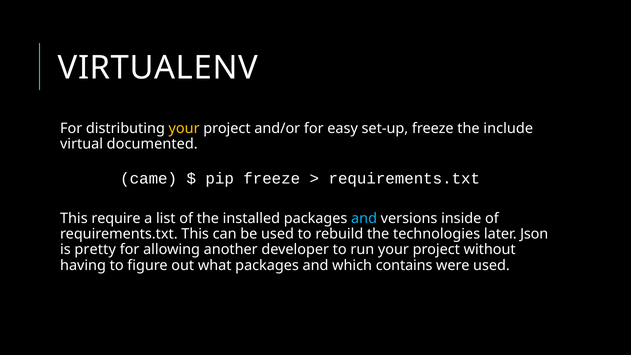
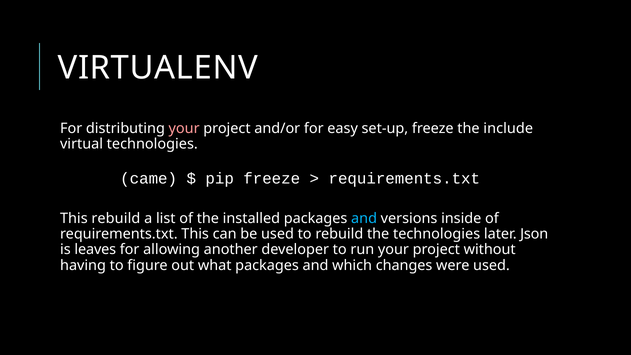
your at (184, 128) colour: yellow -> pink
virtual documented: documented -> technologies
This require: require -> rebuild
pretty: pretty -> leaves
contains: contains -> changes
